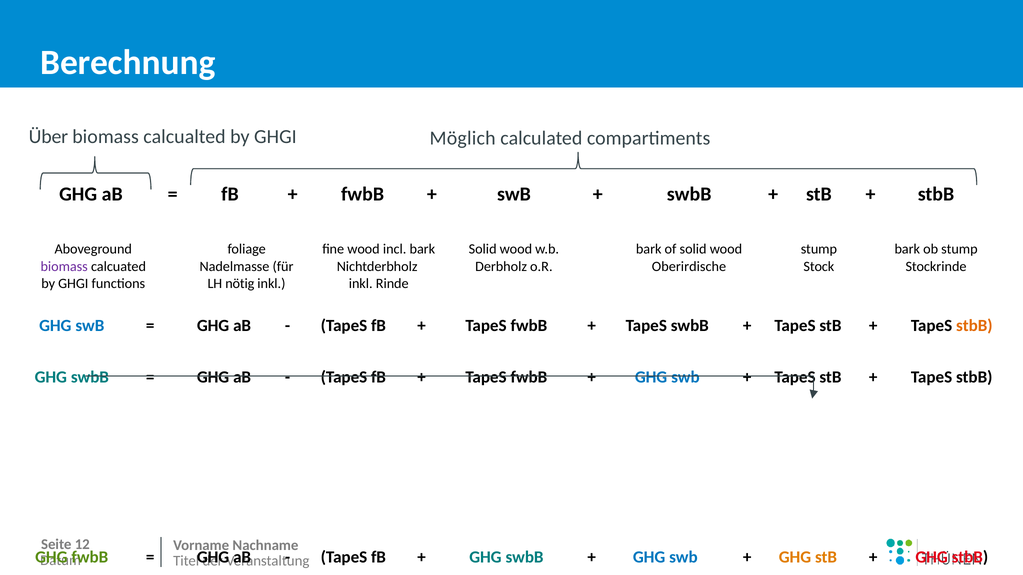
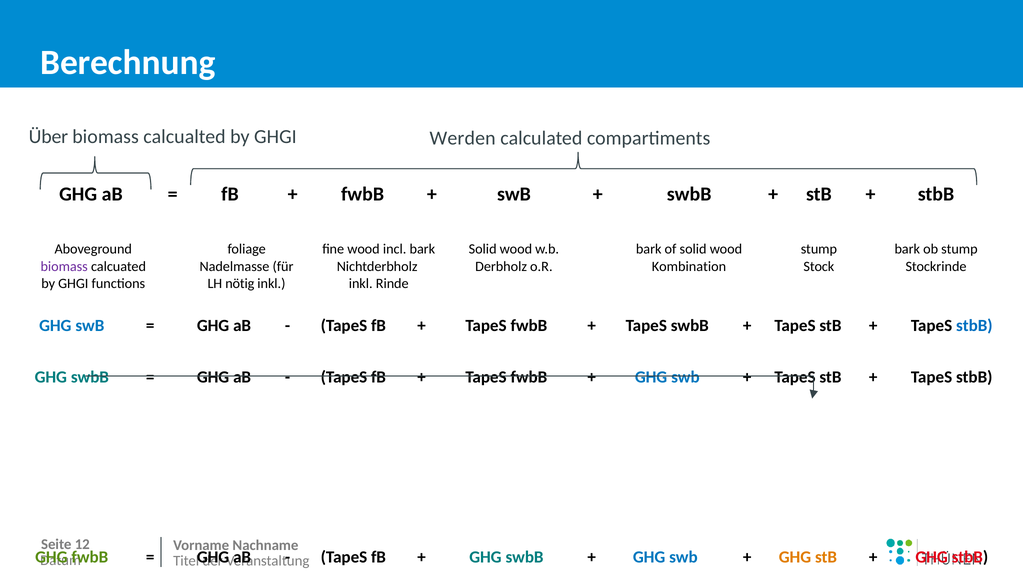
Möglich: Möglich -> Werden
Oberirdische: Oberirdische -> Kombination
stbB at (974, 326) colour: orange -> blue
